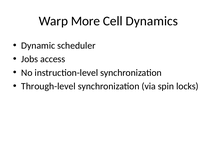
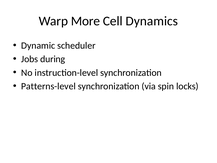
access: access -> during
Through-level: Through-level -> Patterns-level
